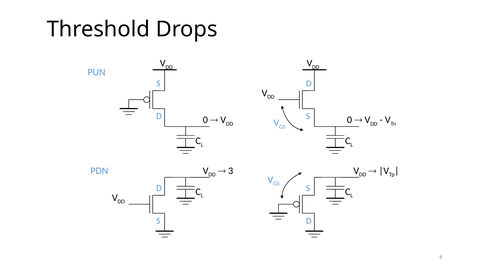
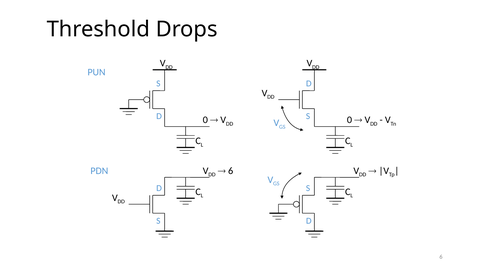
3 at (231, 171): 3 -> 6
